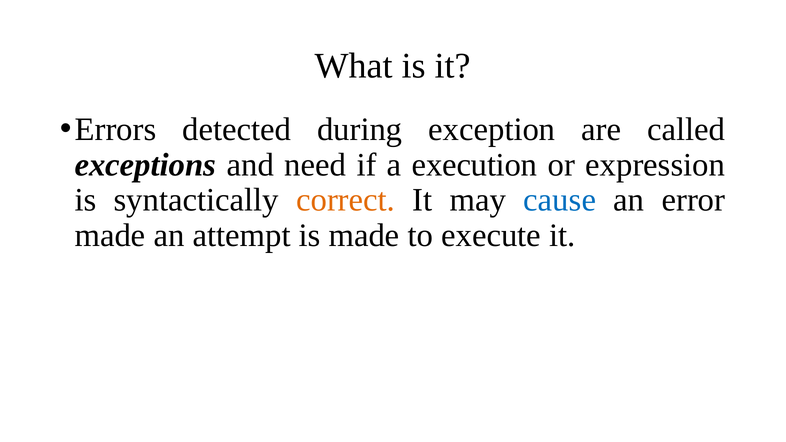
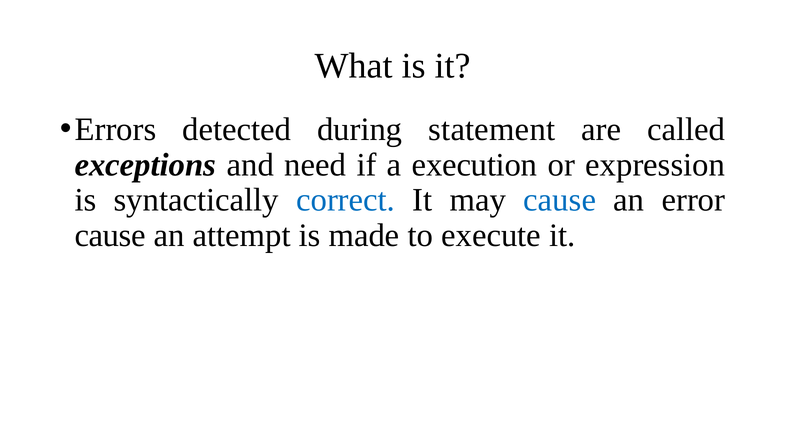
exception: exception -> statement
correct colour: orange -> blue
made at (110, 235): made -> cause
